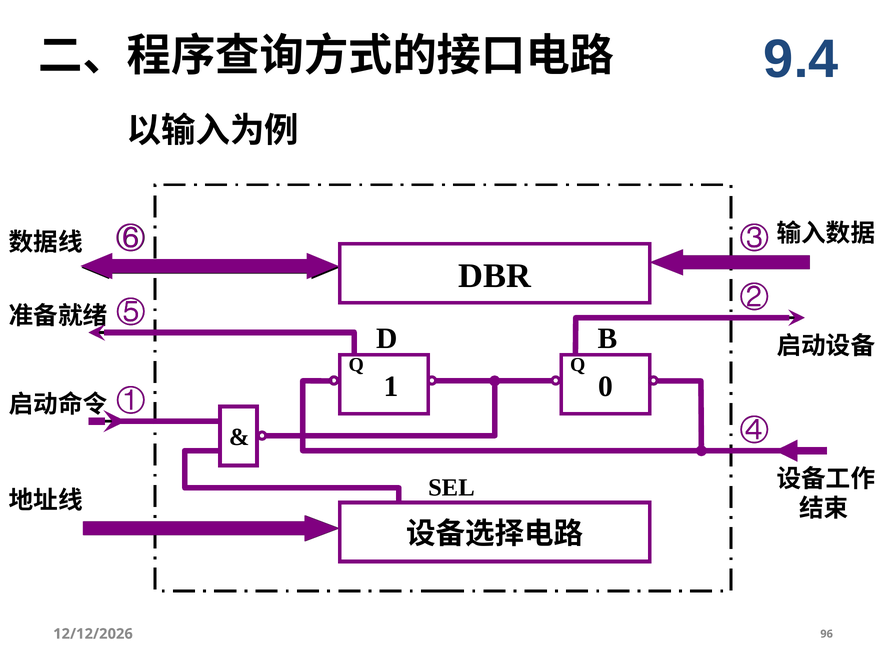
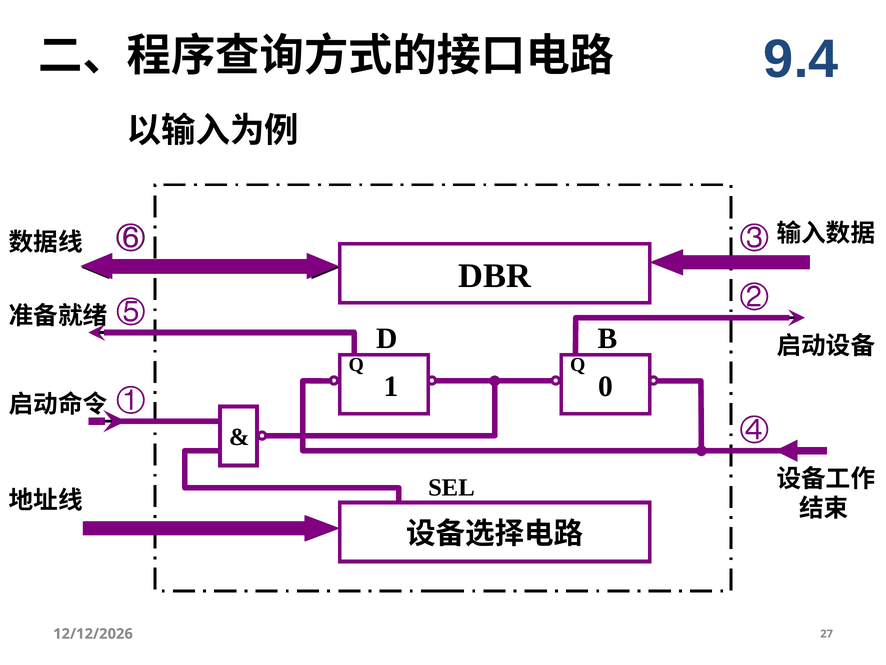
96: 96 -> 27
